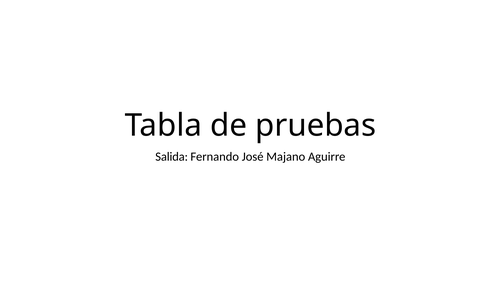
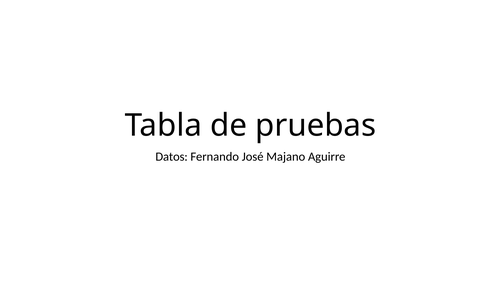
Salida: Salida -> Datos
